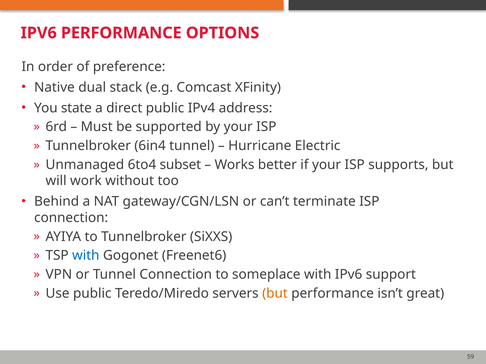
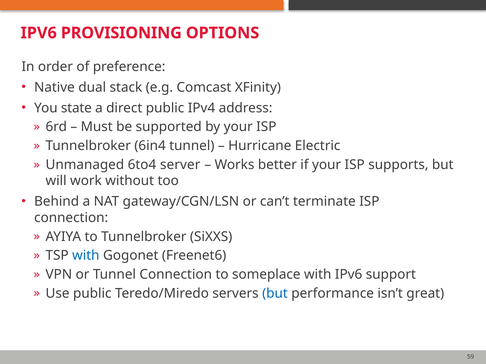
IPV6 PERFORMANCE: PERFORMANCE -> PROVISIONING
subset: subset -> server
but at (275, 294) colour: orange -> blue
